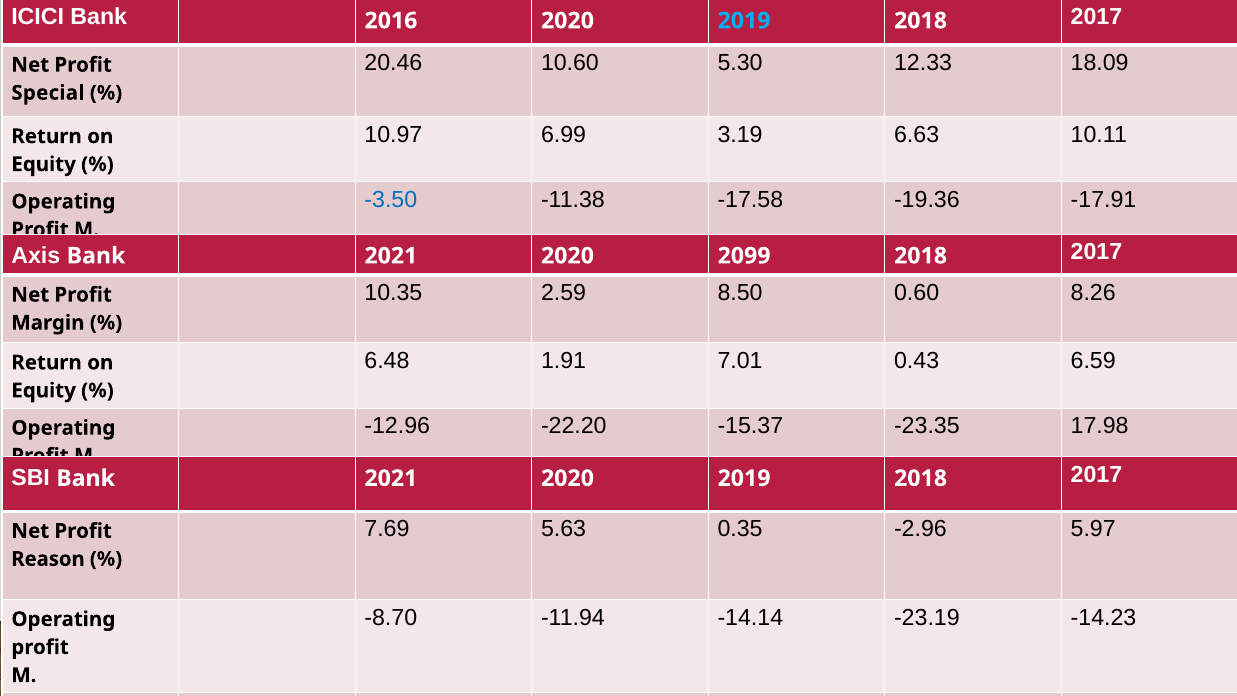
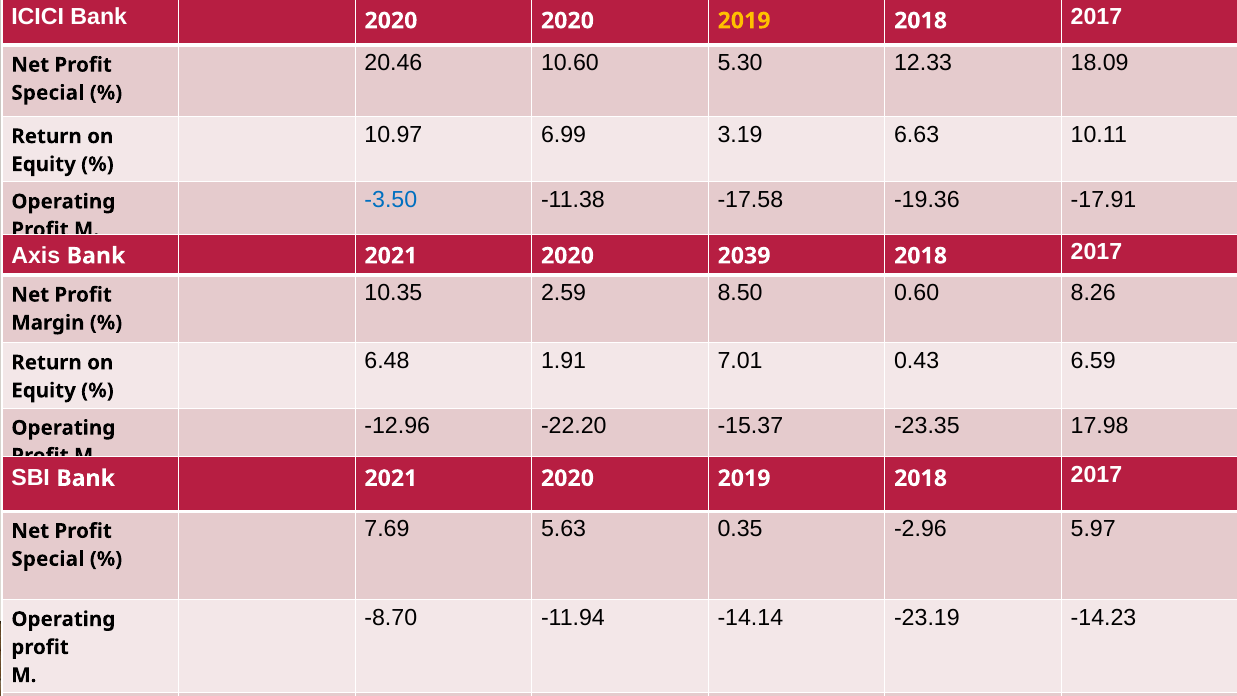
Bank 2016: 2016 -> 2020
2019 at (744, 21) colour: light blue -> yellow
2099: 2099 -> 2039
Reason at (48, 559): Reason -> Special
